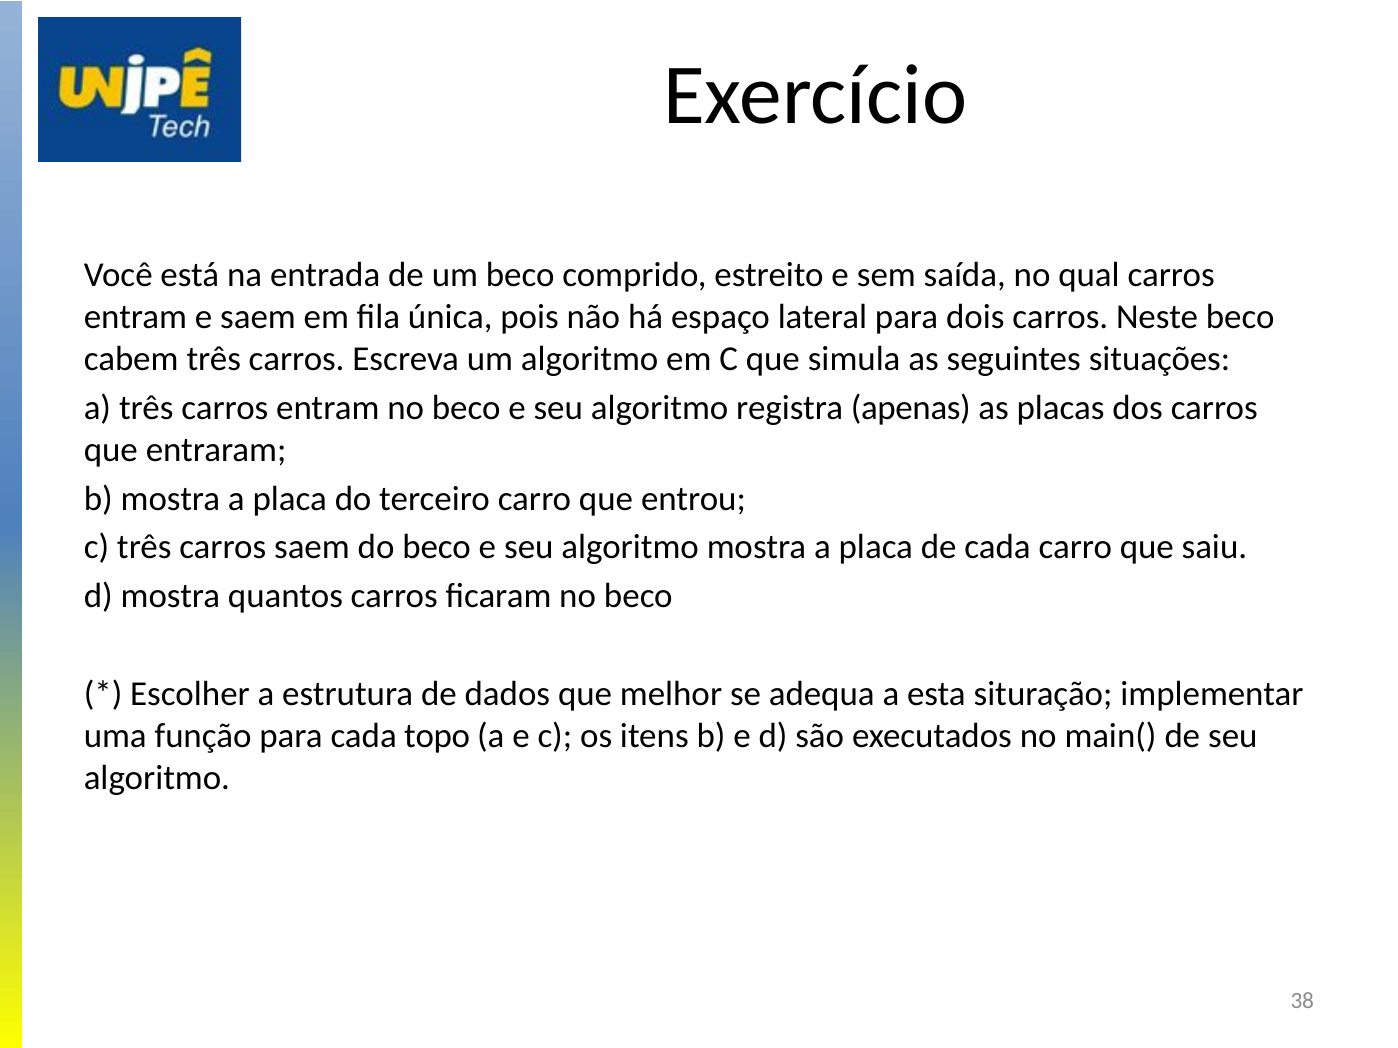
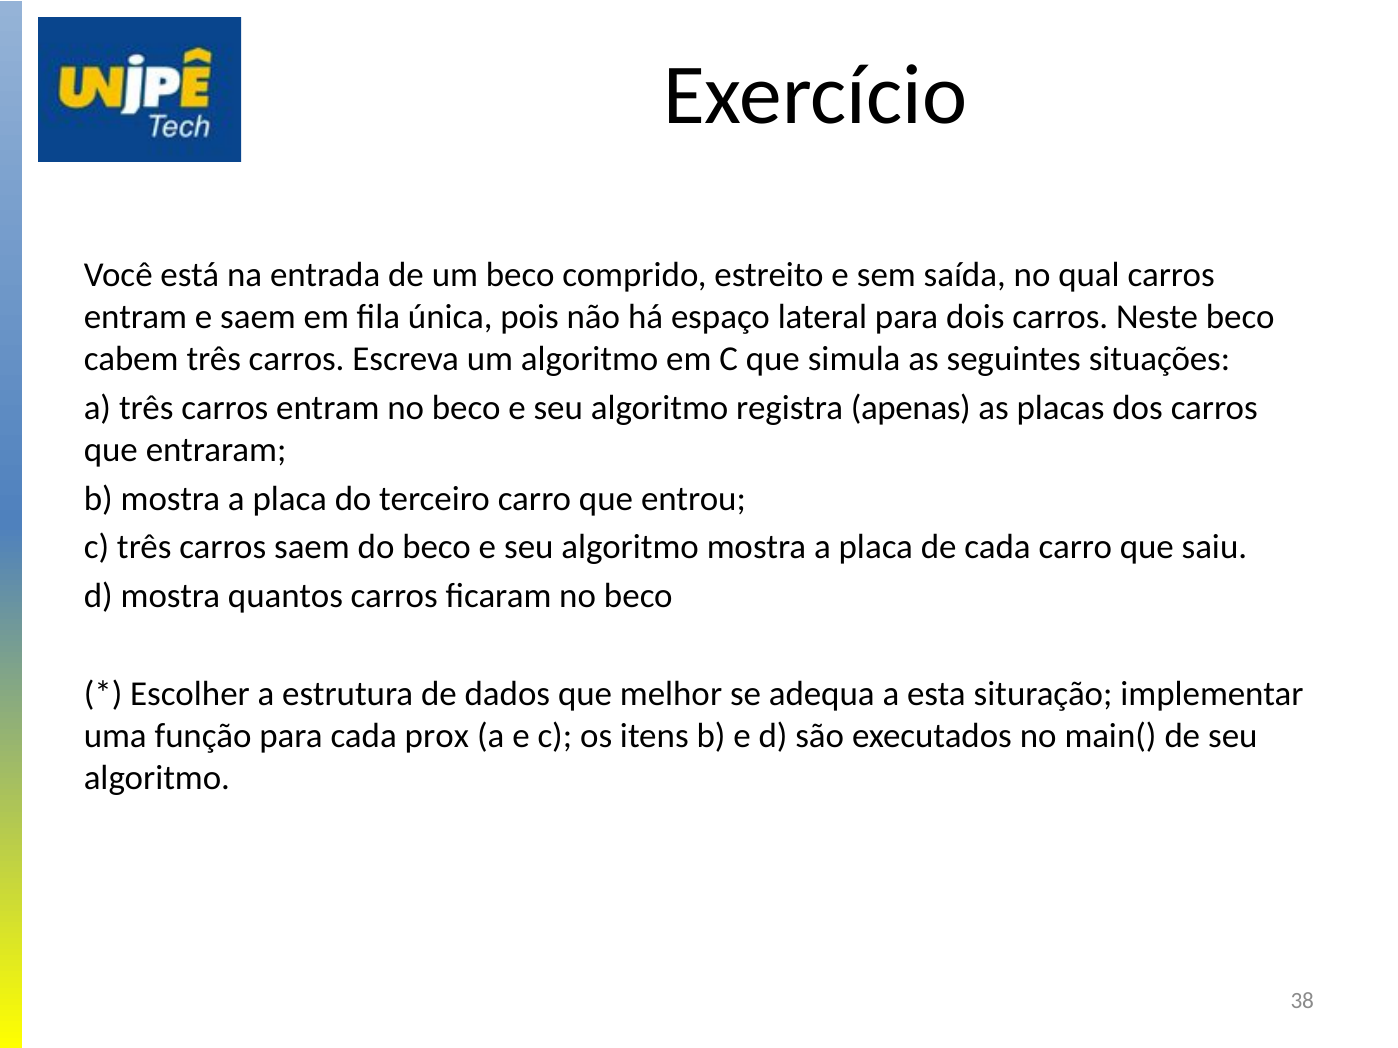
topo: topo -> prox
